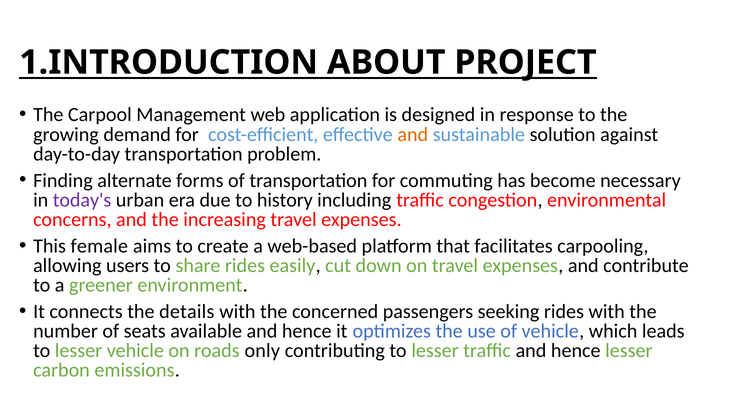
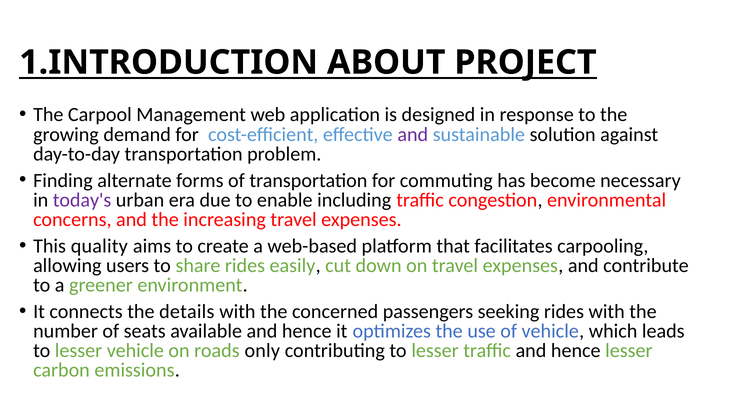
and at (413, 134) colour: orange -> purple
history: history -> enable
female: female -> quality
